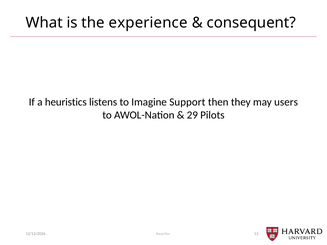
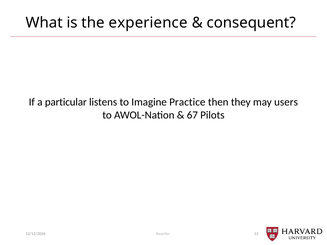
heuristics: heuristics -> particular
Support: Support -> Practice
29: 29 -> 67
